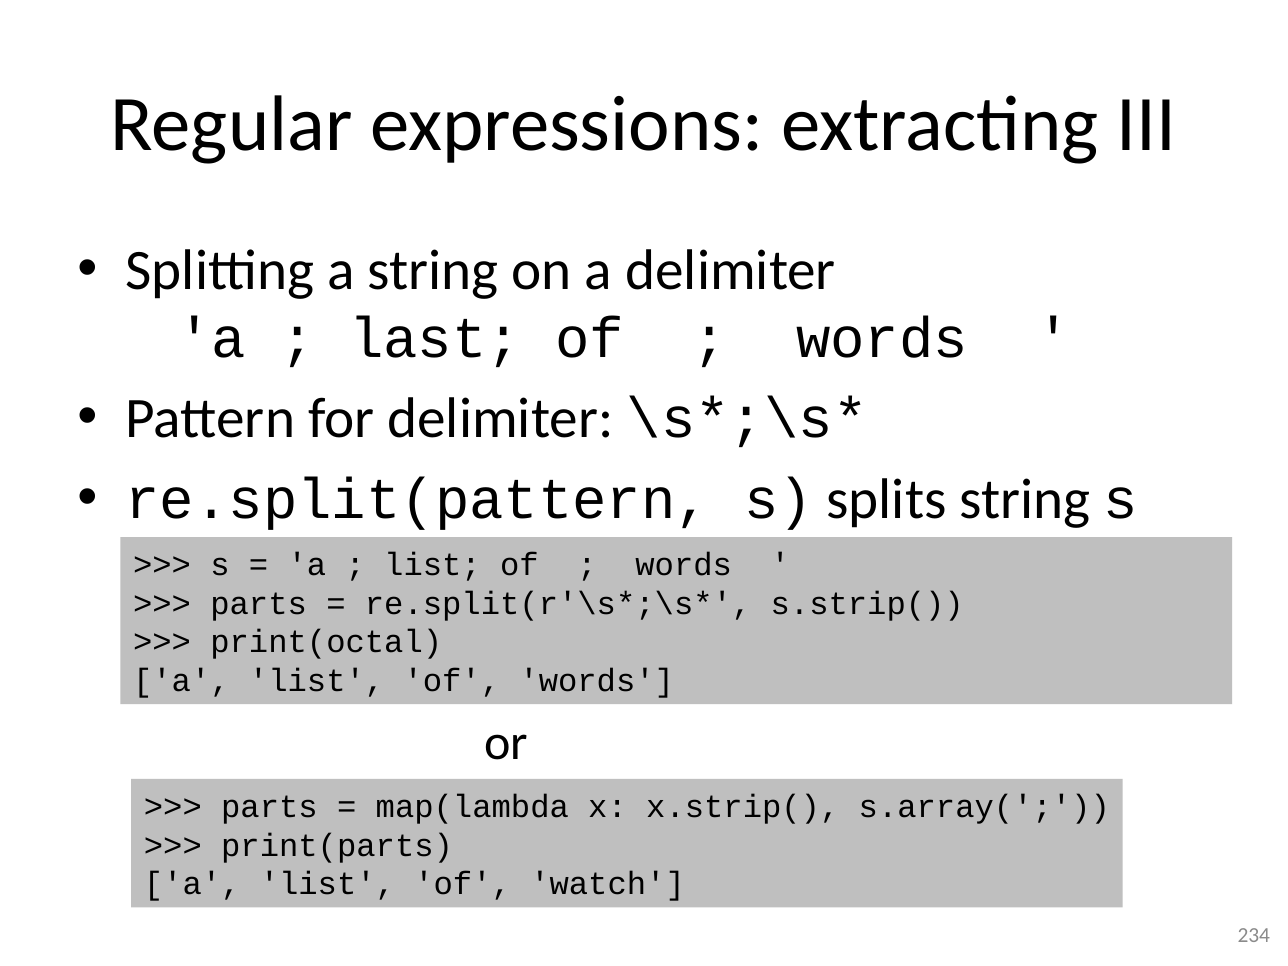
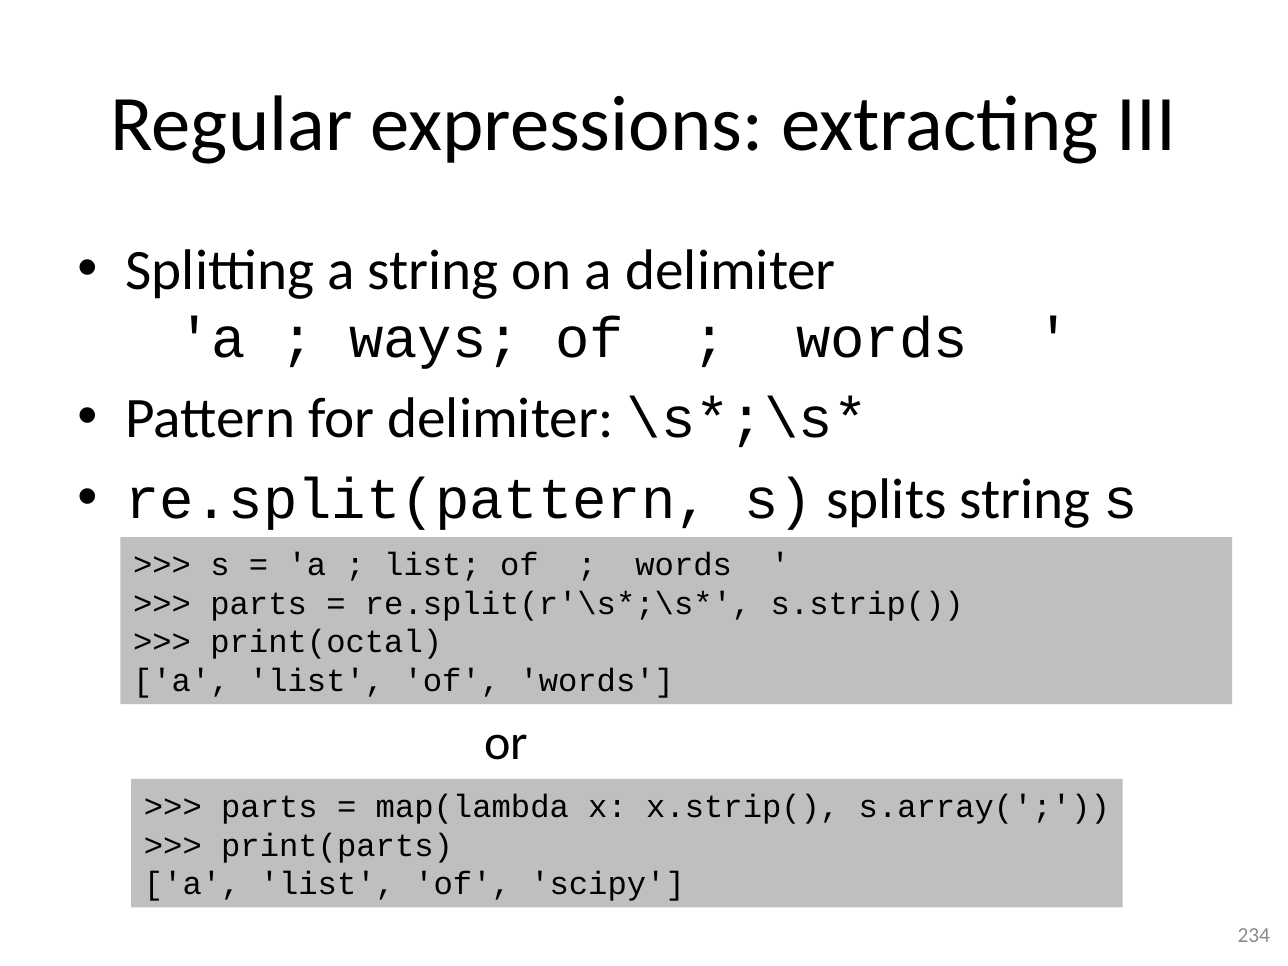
last: last -> ways
watch: watch -> scipy
